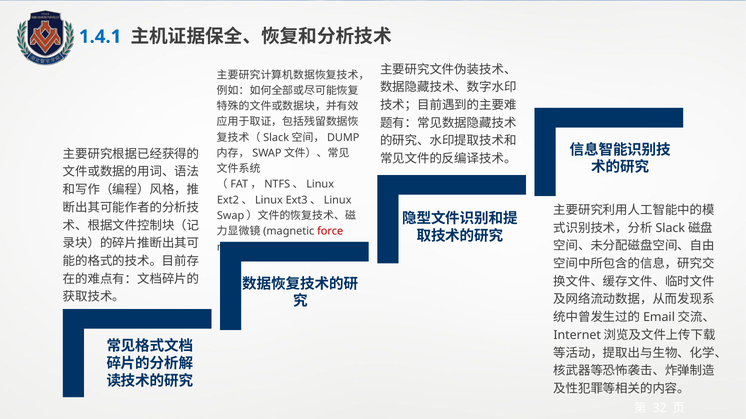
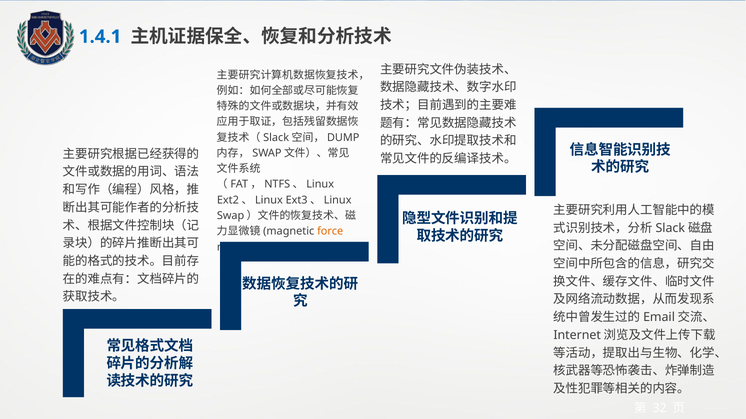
force colour: red -> orange
